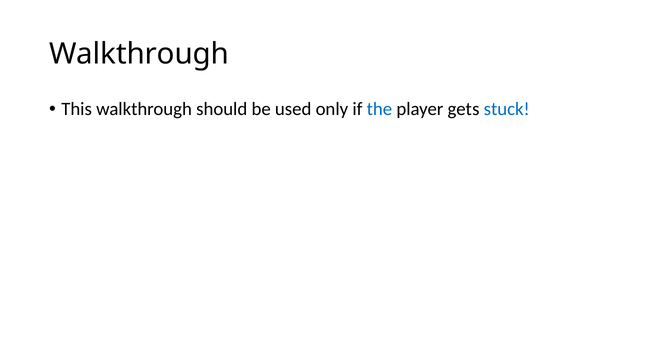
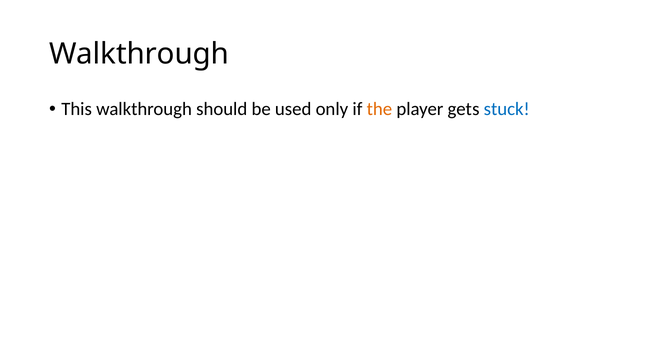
the colour: blue -> orange
